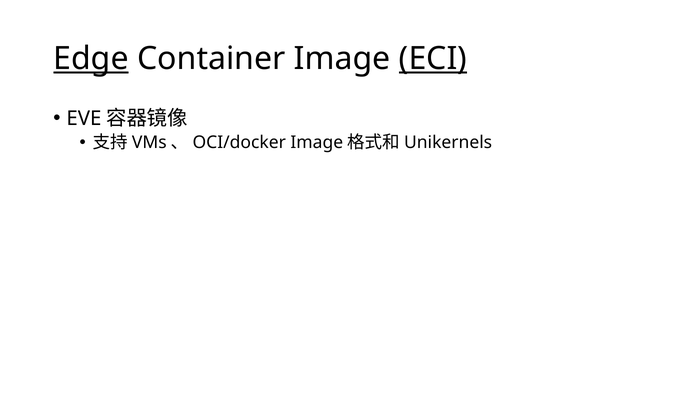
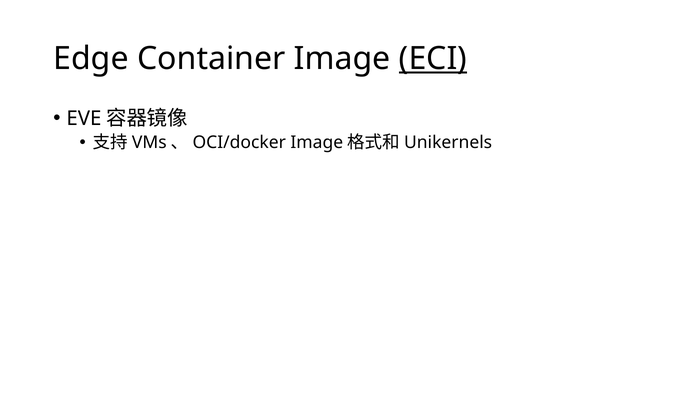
Edge underline: present -> none
